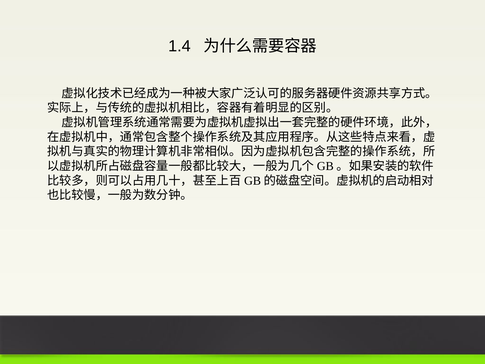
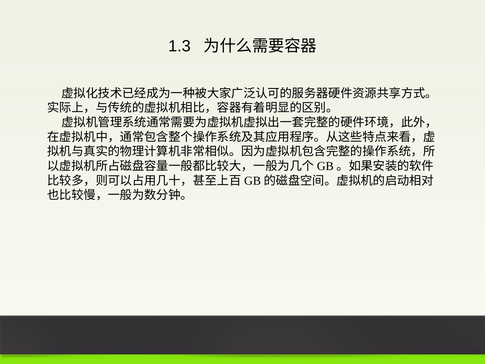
1.4: 1.4 -> 1.3
